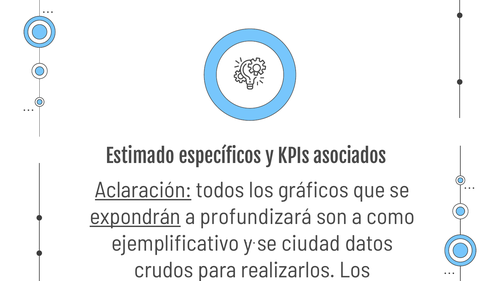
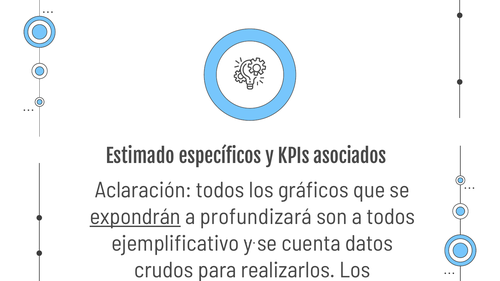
Aclaración underline: present -> none
a como: como -> todos
ciudad: ciudad -> cuenta
